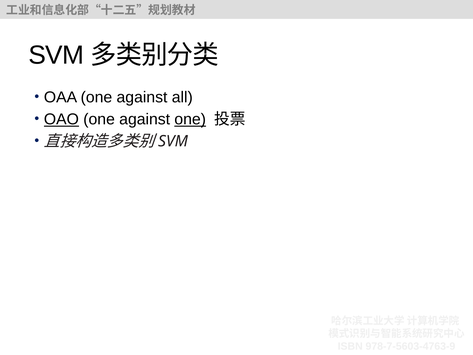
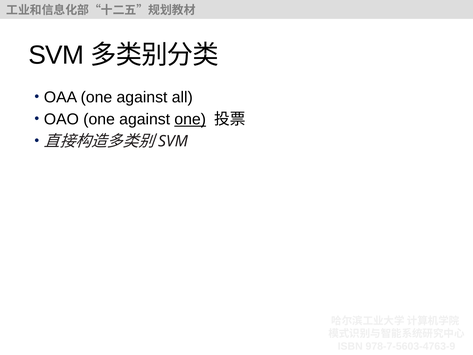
OAO underline: present -> none
